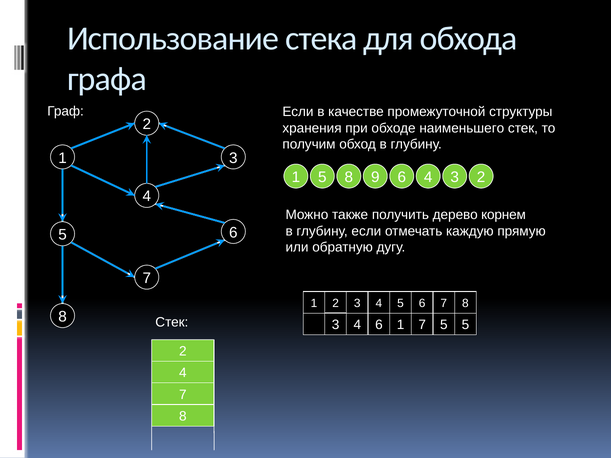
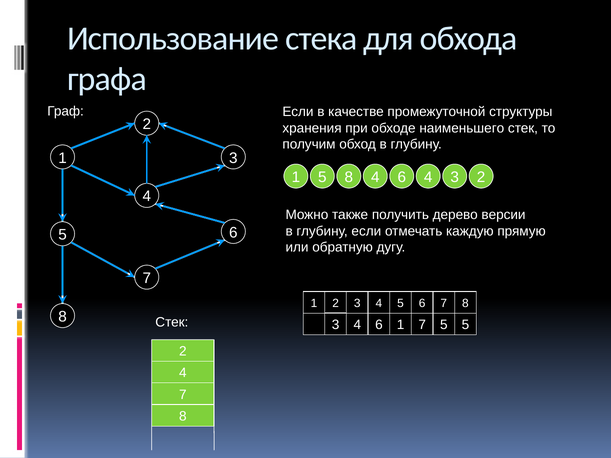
8 9: 9 -> 4
корнем: корнем -> версии
